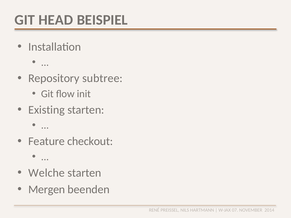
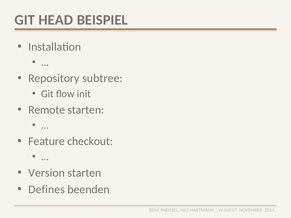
Existing: Existing -> Remote
Welche: Welche -> Version
Mergen: Mergen -> Defines
